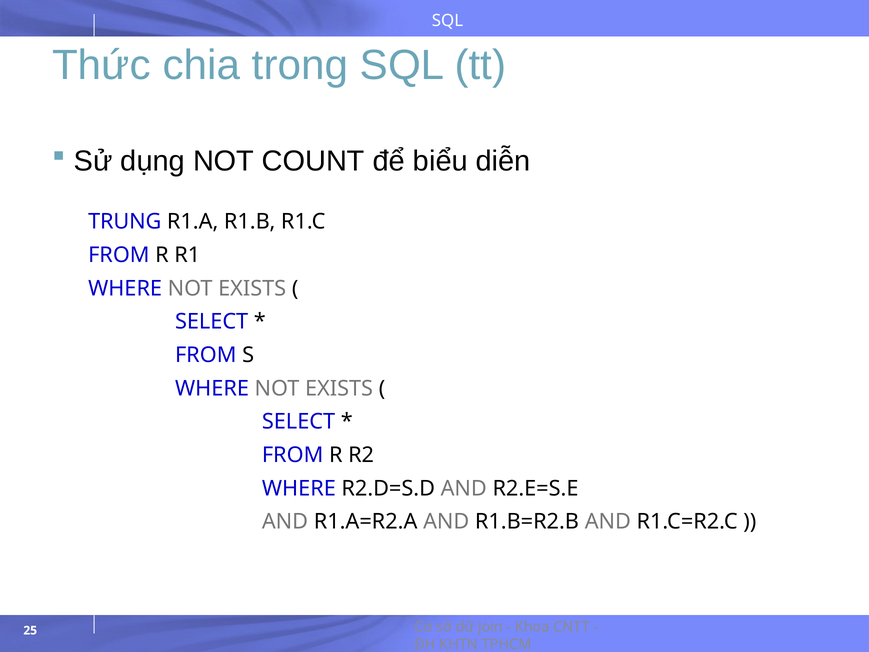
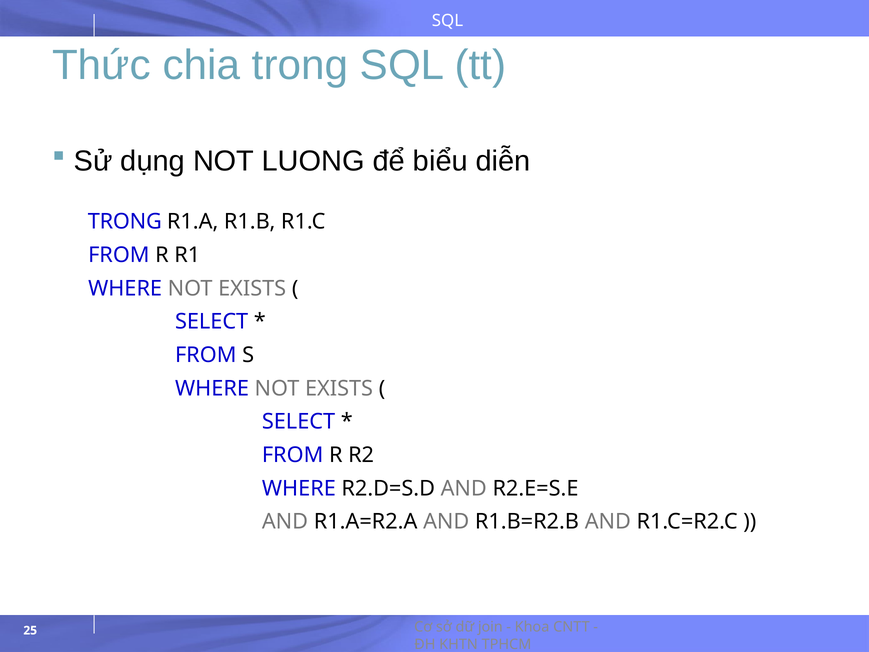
COUNT: COUNT -> LUONG
TRUNG at (125, 222): TRUNG -> TRONG
